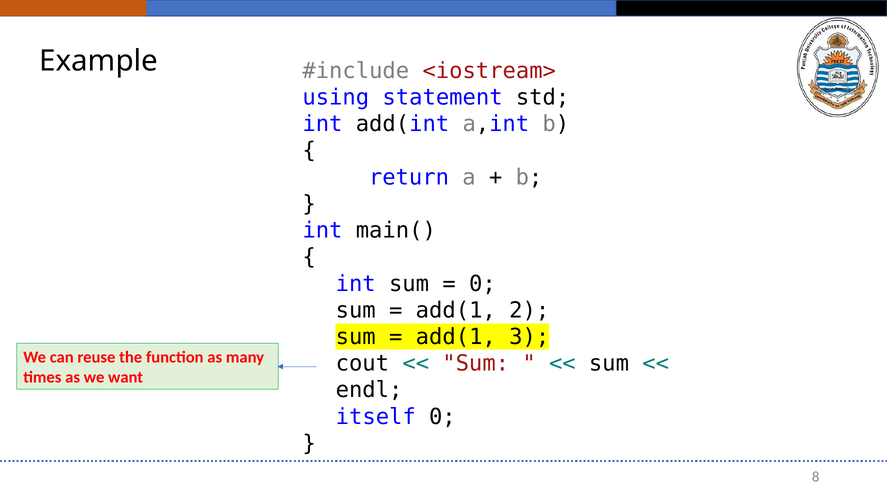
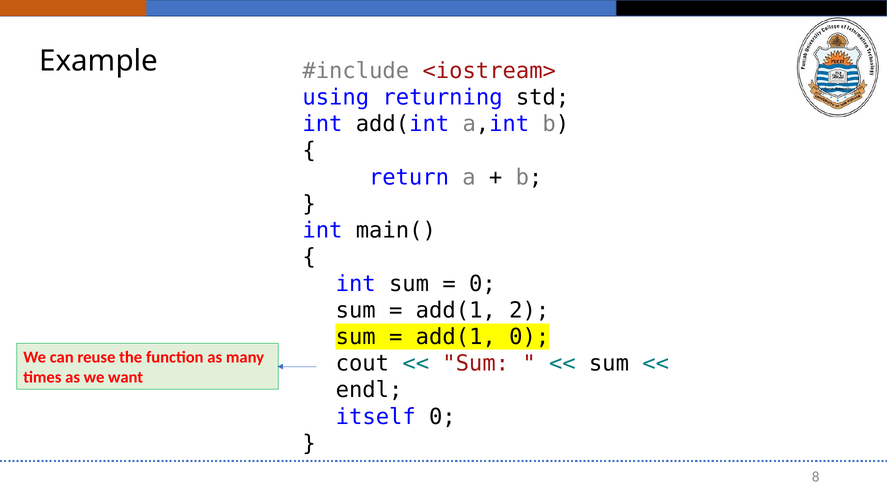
statement: statement -> returning
add(1 3: 3 -> 0
